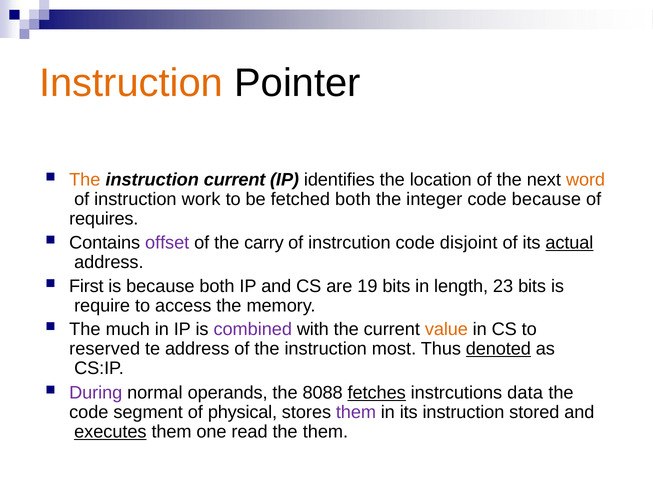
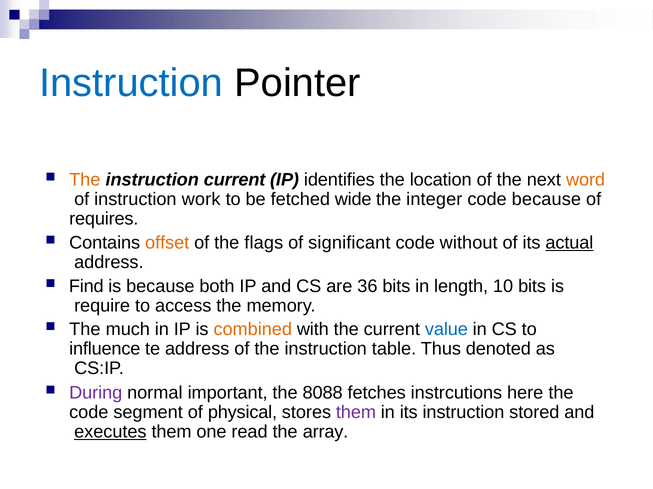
Instruction at (131, 83) colour: orange -> blue
fetched both: both -> wide
offset colour: purple -> orange
carry: carry -> flags
instrcution: instrcution -> significant
disjoint: disjoint -> without
First: First -> Find
19: 19 -> 36
23: 23 -> 10
combined colour: purple -> orange
value colour: orange -> blue
reserved: reserved -> influence
most: most -> table
denoted underline: present -> none
operands: operands -> important
fetches underline: present -> none
data: data -> here
the them: them -> array
